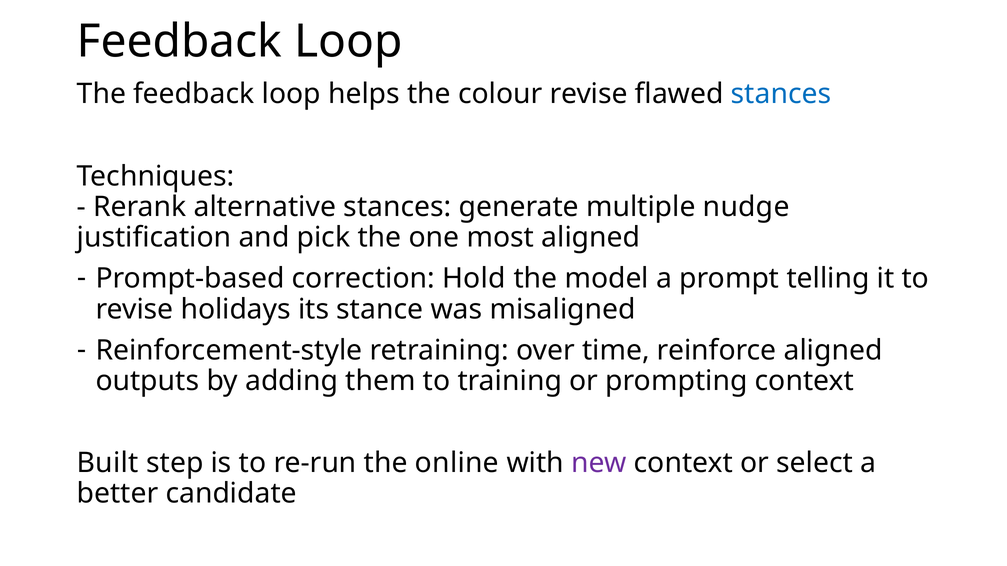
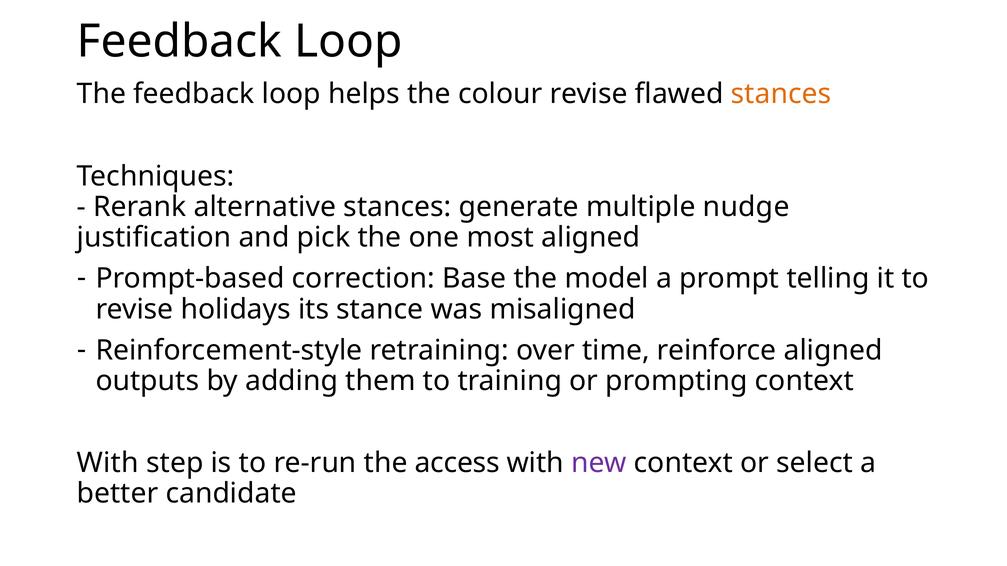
stances at (781, 94) colour: blue -> orange
Hold: Hold -> Base
Built at (108, 463): Built -> With
online: online -> access
